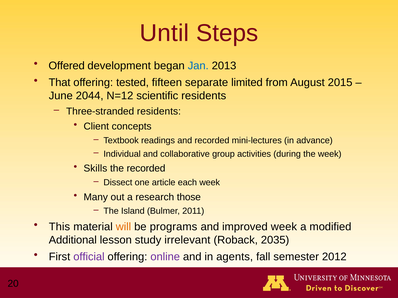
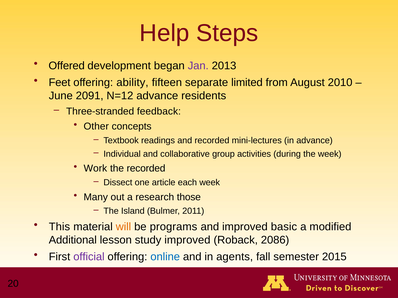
Until: Until -> Help
Jan colour: blue -> purple
That: That -> Feet
tested: tested -> ability
2015: 2015 -> 2010
2044: 2044 -> 2091
N=12 scientific: scientific -> advance
Three-stranded residents: residents -> feedback
Client: Client -> Other
Skills: Skills -> Work
improved week: week -> basic
study irrelevant: irrelevant -> improved
2035: 2035 -> 2086
online colour: purple -> blue
2012: 2012 -> 2015
